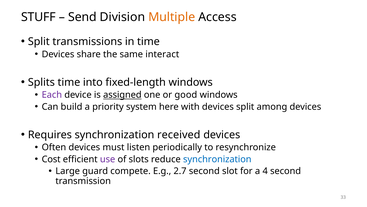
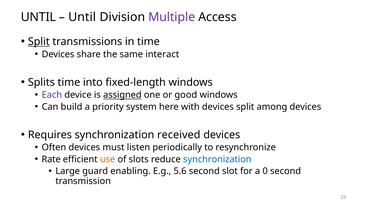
STUFF at (38, 17): STUFF -> UNTIL
Send at (82, 17): Send -> Until
Multiple colour: orange -> purple
Split at (39, 42) underline: none -> present
Cost: Cost -> Rate
use colour: purple -> orange
compete: compete -> enabling
2.7: 2.7 -> 5.6
4: 4 -> 0
